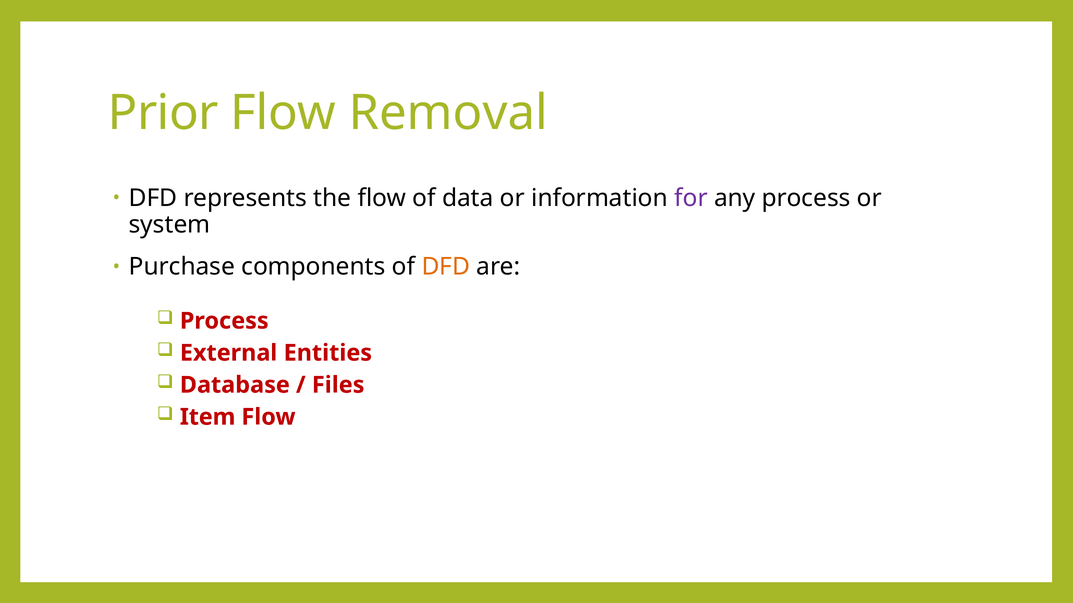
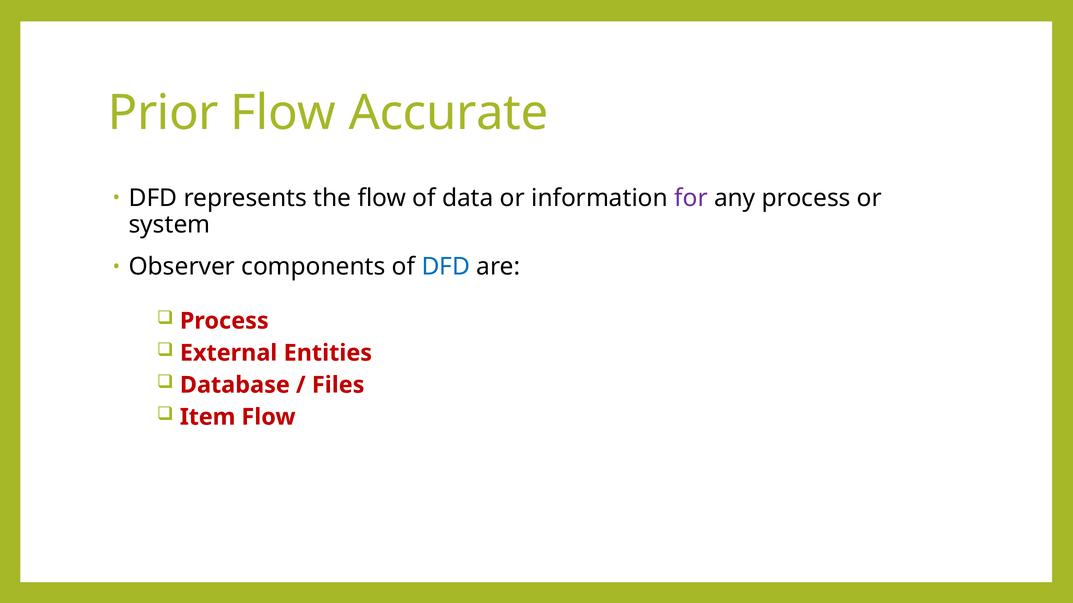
Removal: Removal -> Accurate
Purchase: Purchase -> Observer
DFD at (446, 267) colour: orange -> blue
